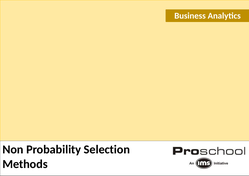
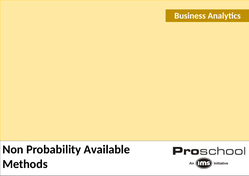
Selection: Selection -> Available
